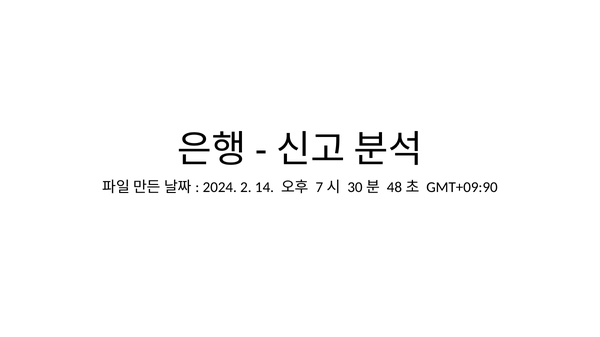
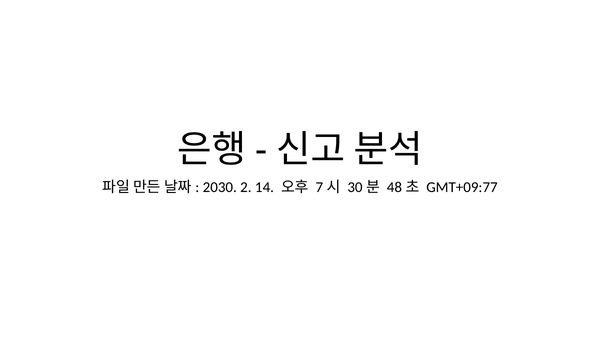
2024: 2024 -> 2030
GMT+09:90: GMT+09:90 -> GMT+09:77
